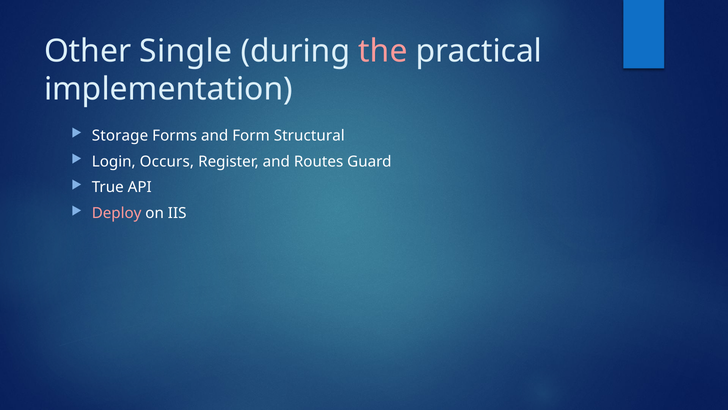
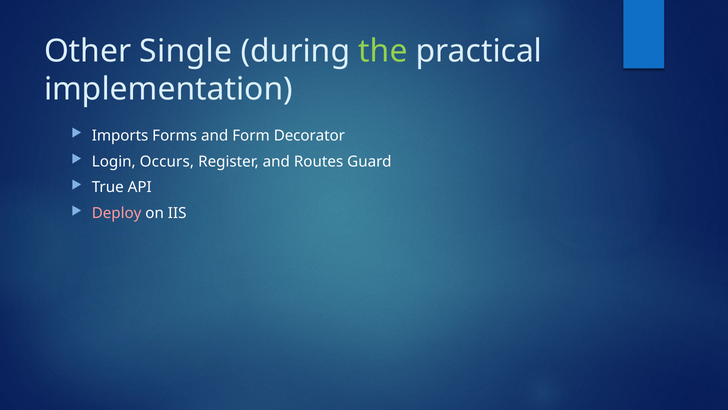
the colour: pink -> light green
Storage: Storage -> Imports
Structural: Structural -> Decorator
